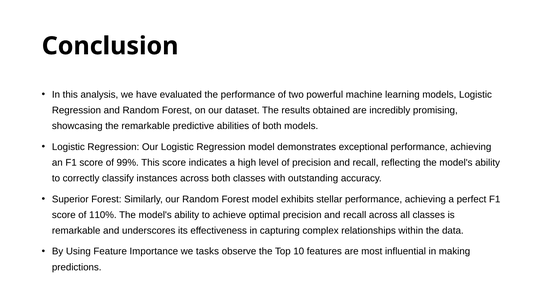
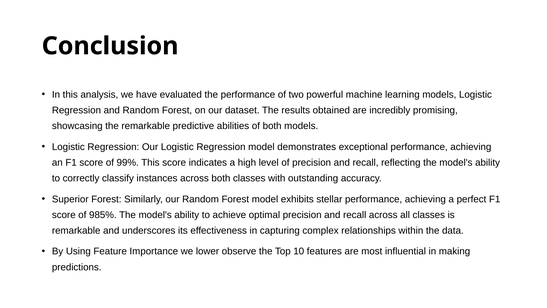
110%: 110% -> 985%
tasks: tasks -> lower
